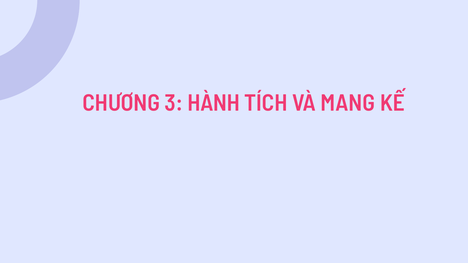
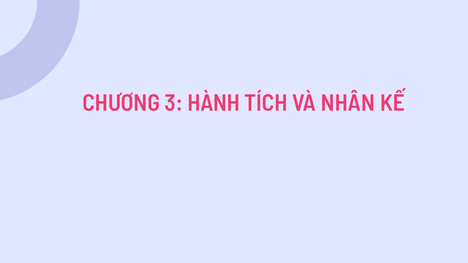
MANG: MANG -> NHÂN
